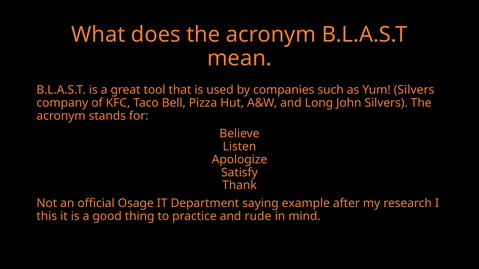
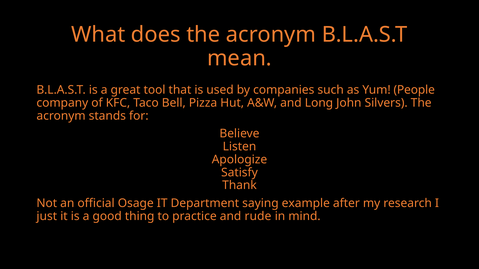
Yum Silvers: Silvers -> People
this: this -> just
